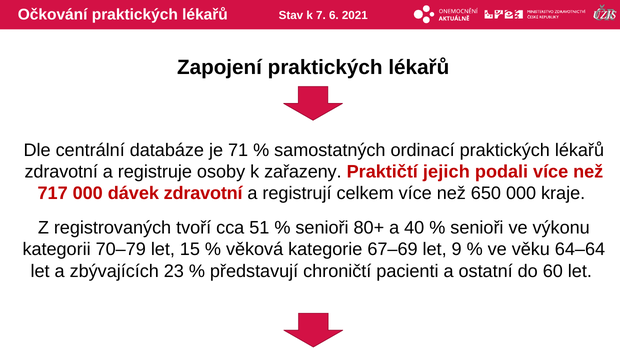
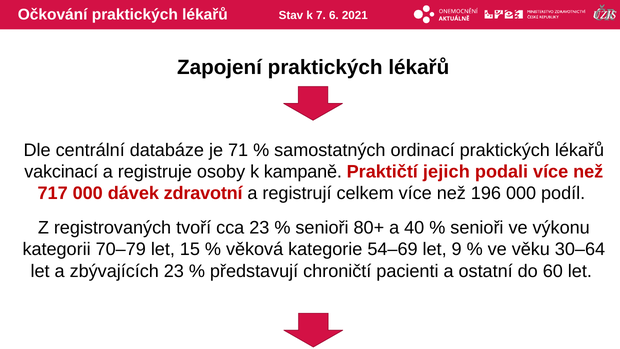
zdravotní at (61, 172): zdravotní -> vakcinací
zařazeny: zařazeny -> kampaně
650: 650 -> 196
kraje: kraje -> podíl
cca 51: 51 -> 23
67–69: 67–69 -> 54–69
64–64: 64–64 -> 30–64
